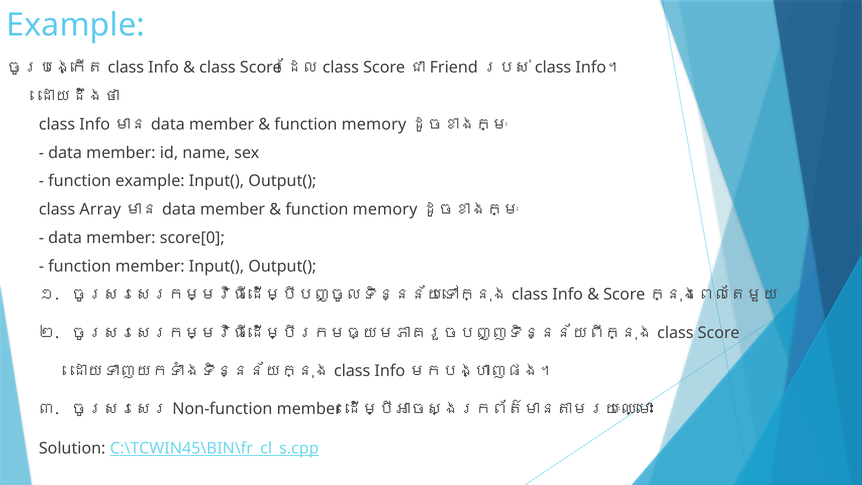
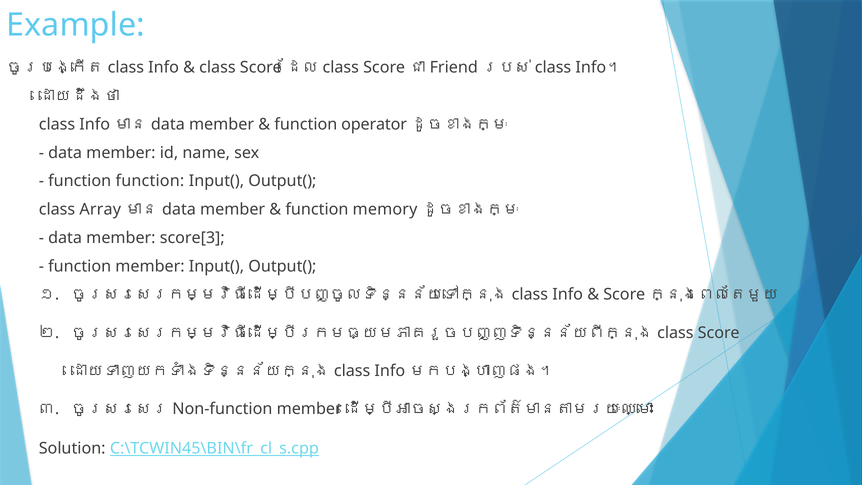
memory at (374, 124): memory -> operator
function example: example -> function
score[0: score[0 -> score[3
